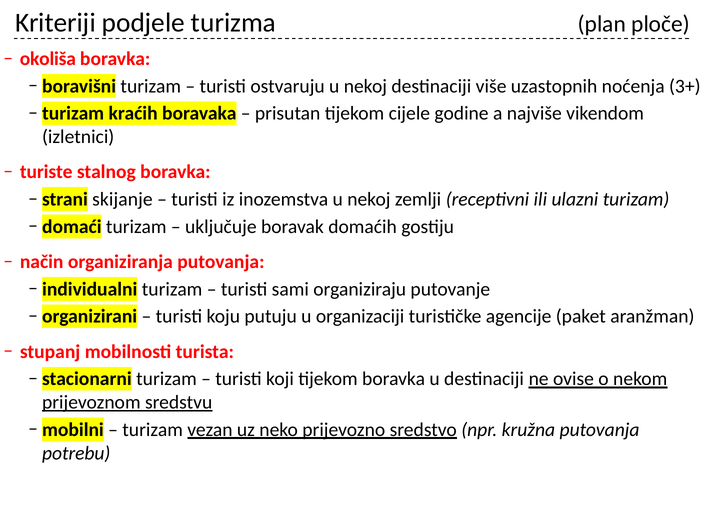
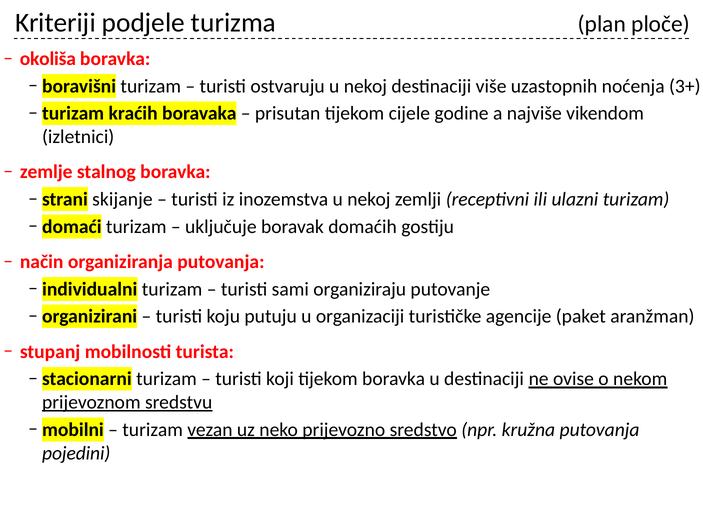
turiste: turiste -> zemlje
potrebu: potrebu -> pojedini
